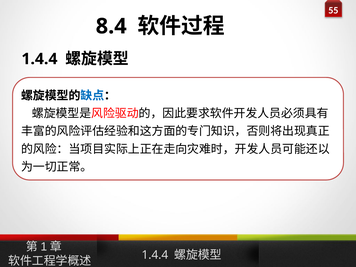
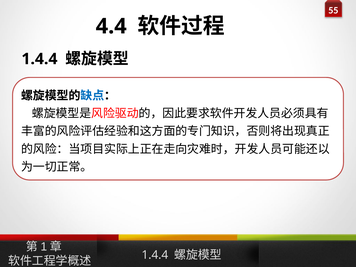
8.4: 8.4 -> 4.4
